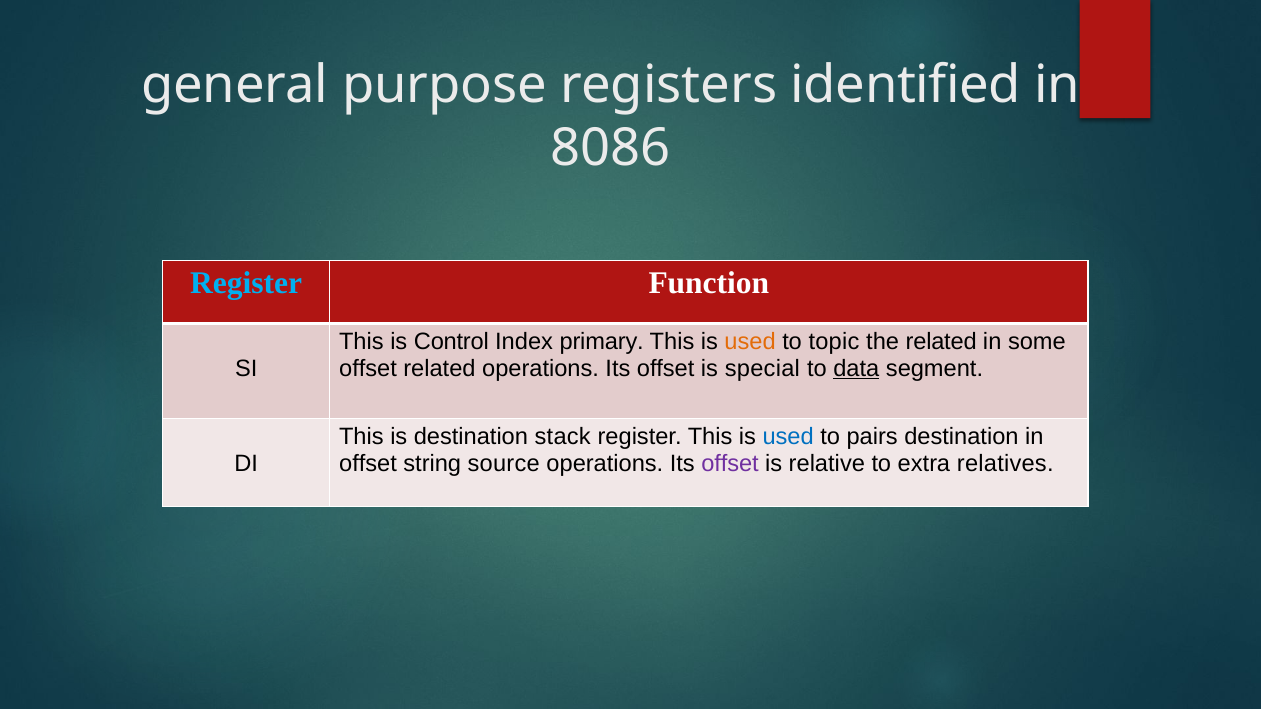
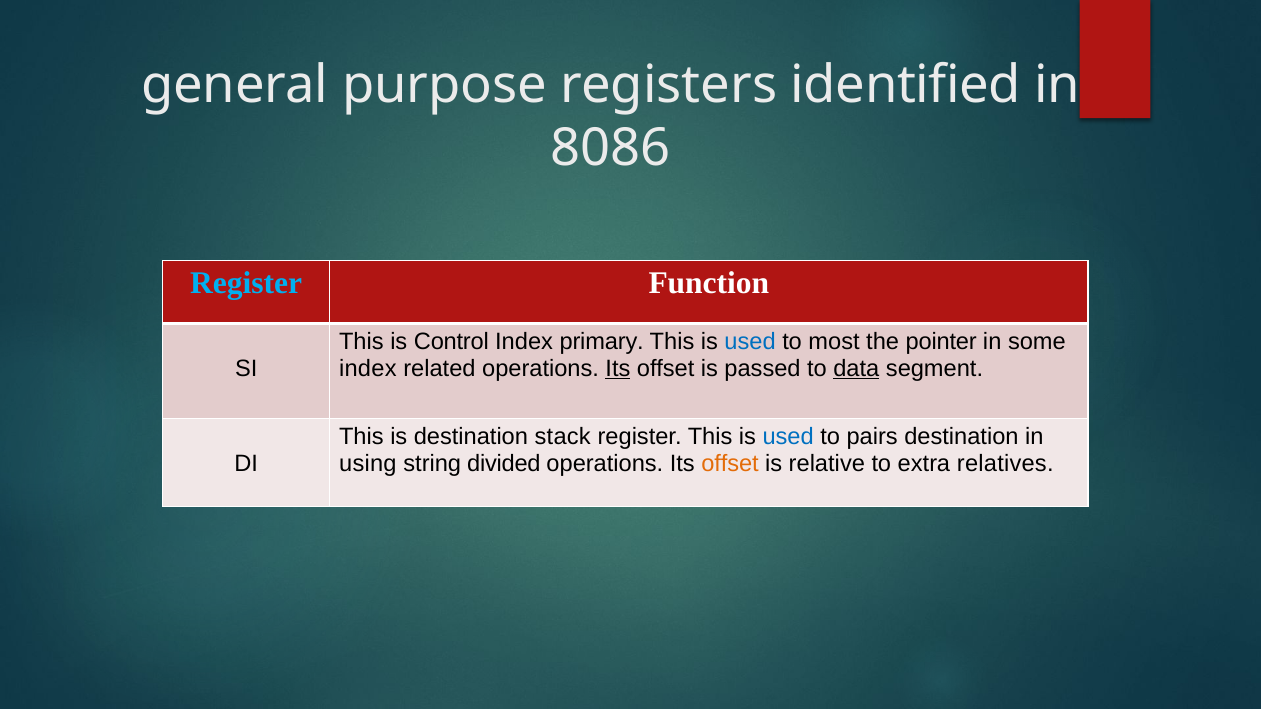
used at (750, 342) colour: orange -> blue
topic: topic -> most
the related: related -> pointer
offset at (368, 368): offset -> index
Its at (618, 368) underline: none -> present
special: special -> passed
offset at (368, 464): offset -> using
source: source -> divided
offset at (730, 464) colour: purple -> orange
